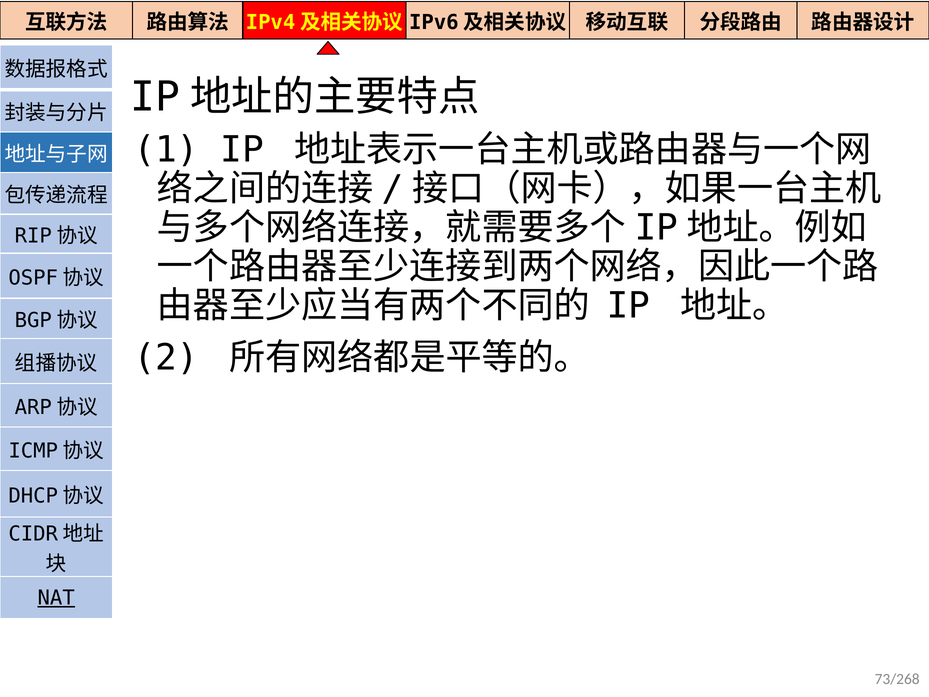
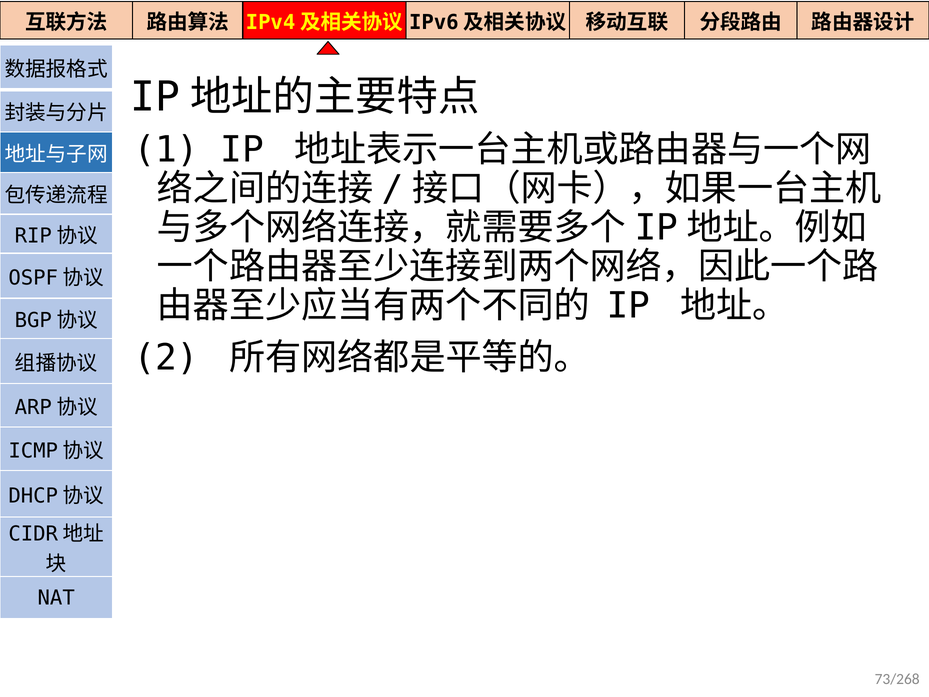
NAT underline: present -> none
